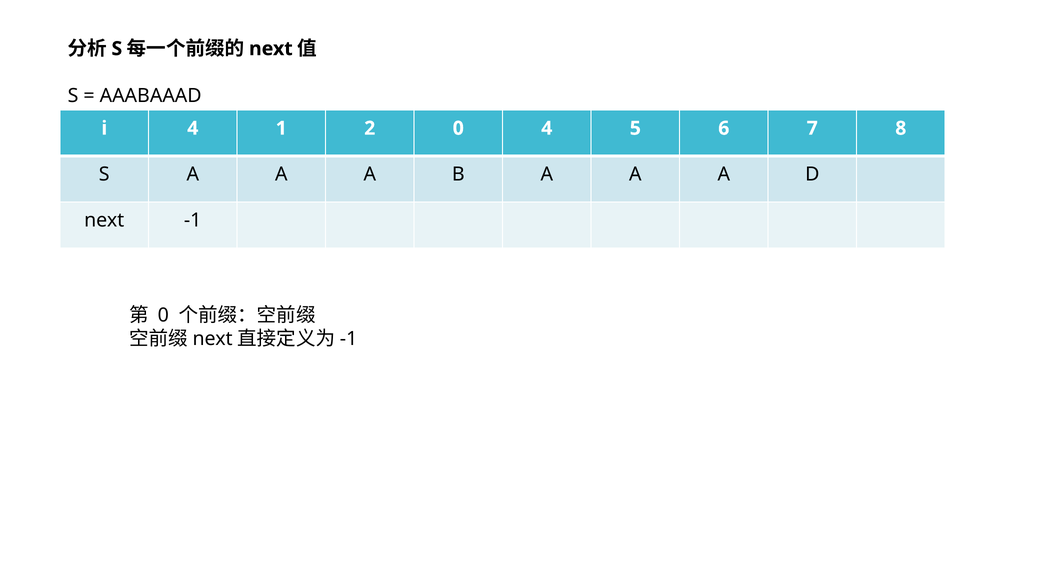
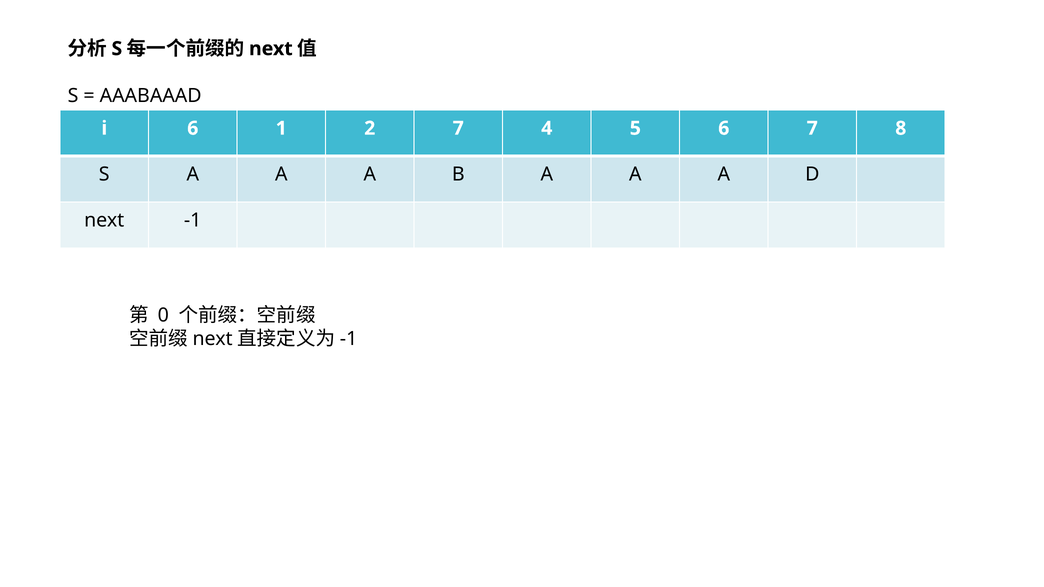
i 4: 4 -> 6
2 0: 0 -> 7
